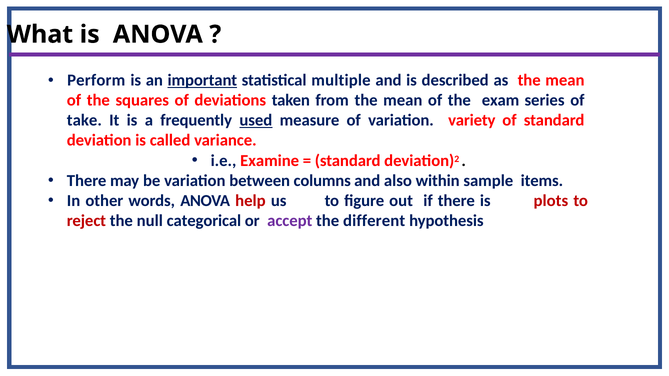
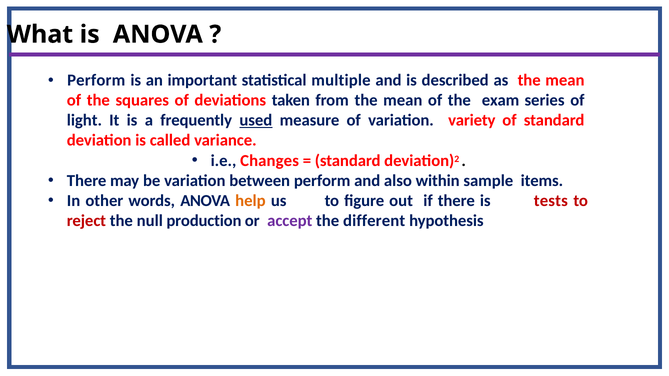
important underline: present -> none
take: take -> light
Examine: Examine -> Changes
between columns: columns -> perform
help colour: red -> orange
plots: plots -> tests
categorical: categorical -> production
